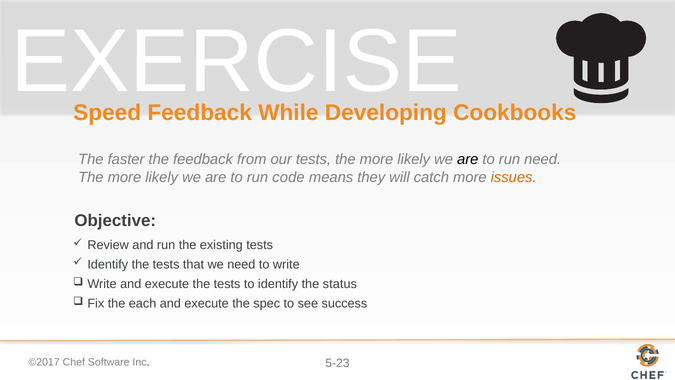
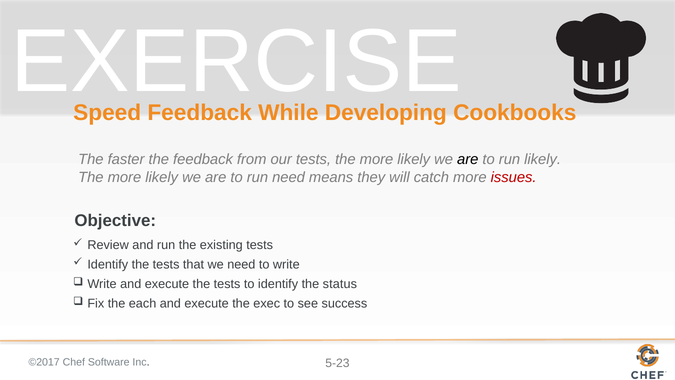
run need: need -> likely
run code: code -> need
issues colour: orange -> red
spec: spec -> exec
